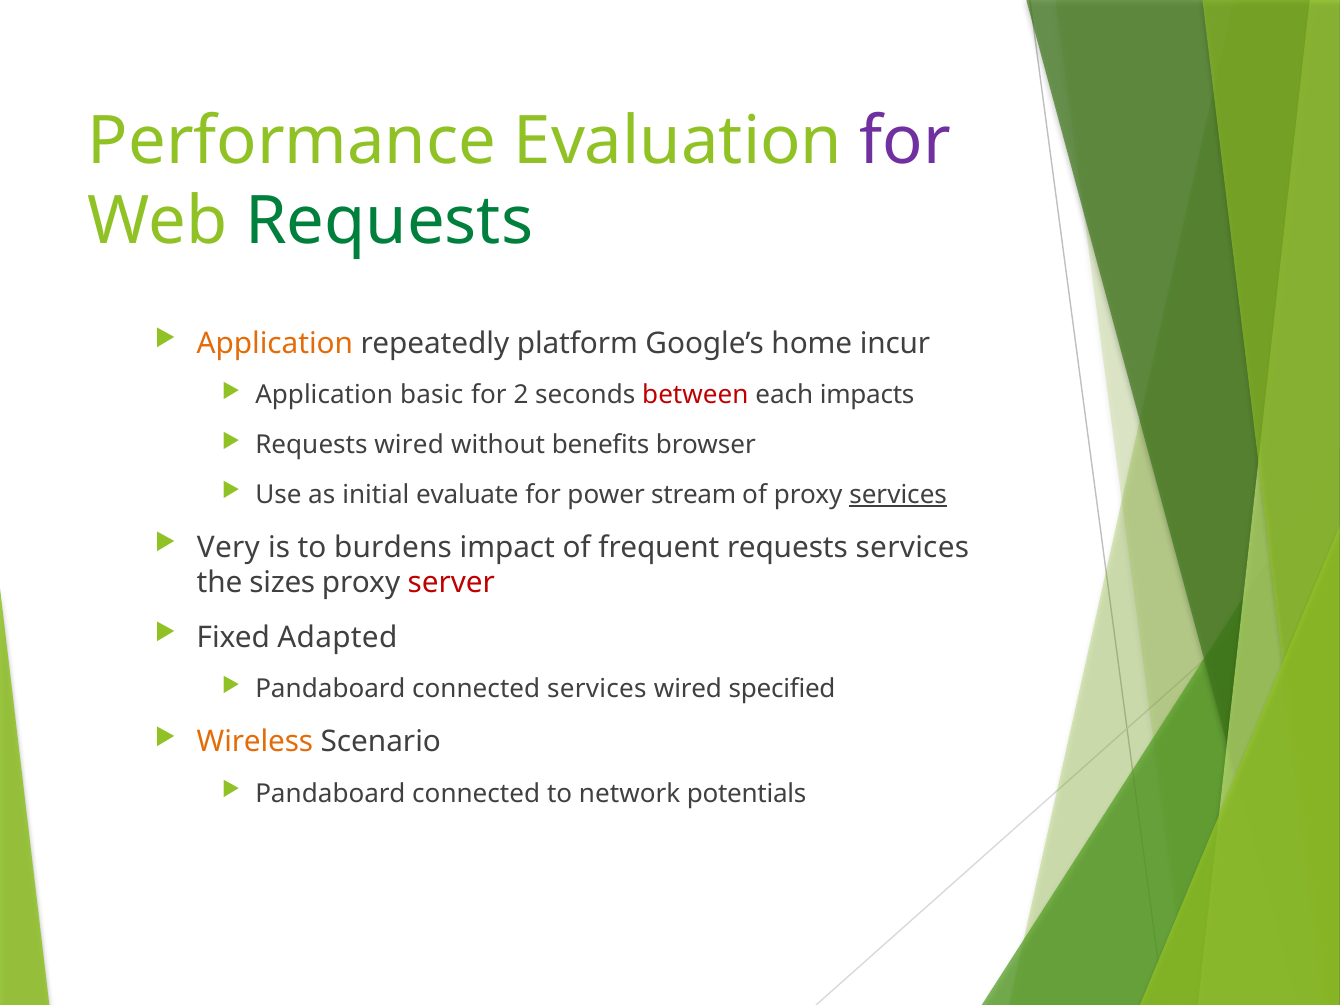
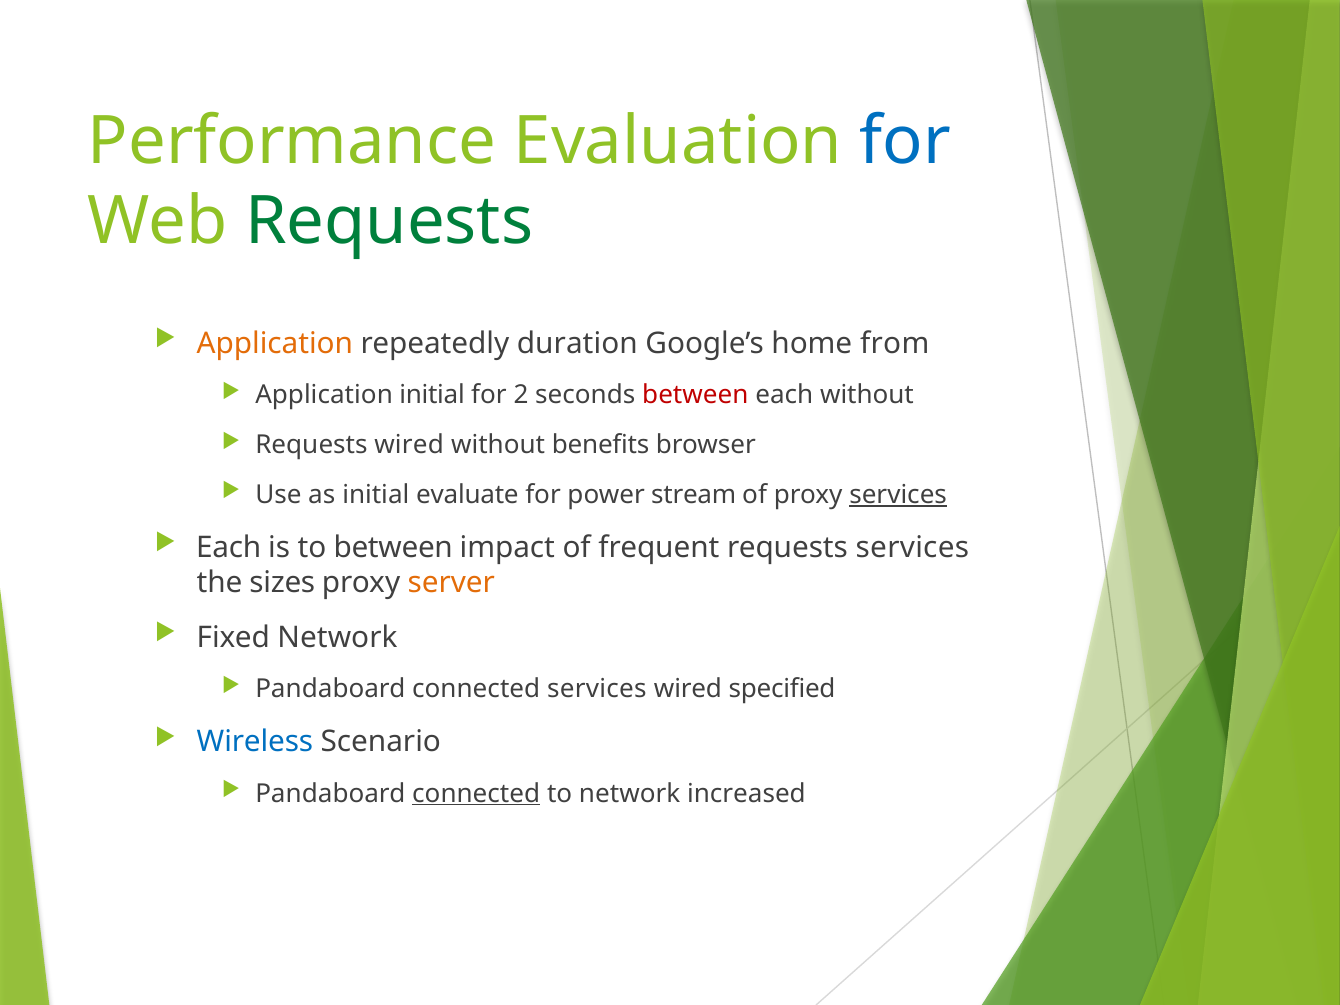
for at (905, 141) colour: purple -> blue
platform: platform -> duration
incur: incur -> from
Application basic: basic -> initial
each impacts: impacts -> without
Very at (228, 547): Very -> Each
to burdens: burdens -> between
server colour: red -> orange
Fixed Adapted: Adapted -> Network
Wireless colour: orange -> blue
connected at (476, 794) underline: none -> present
potentials: potentials -> increased
